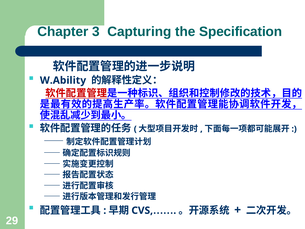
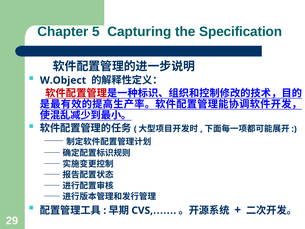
3: 3 -> 5
W.Ability: W.Ability -> W.Object
